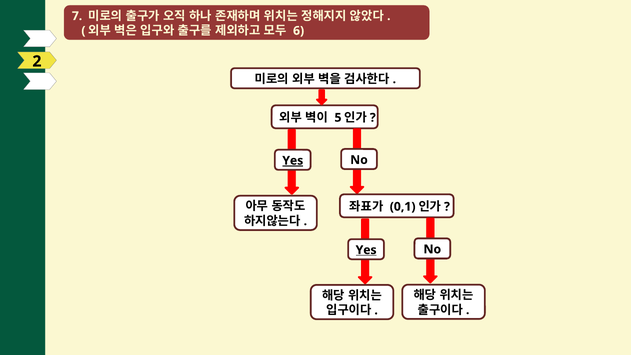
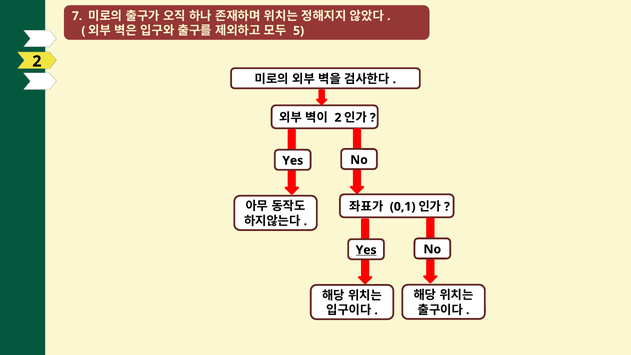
6: 6 -> 5
5 at (338, 118): 5 -> 2
Yes at (293, 161) underline: present -> none
